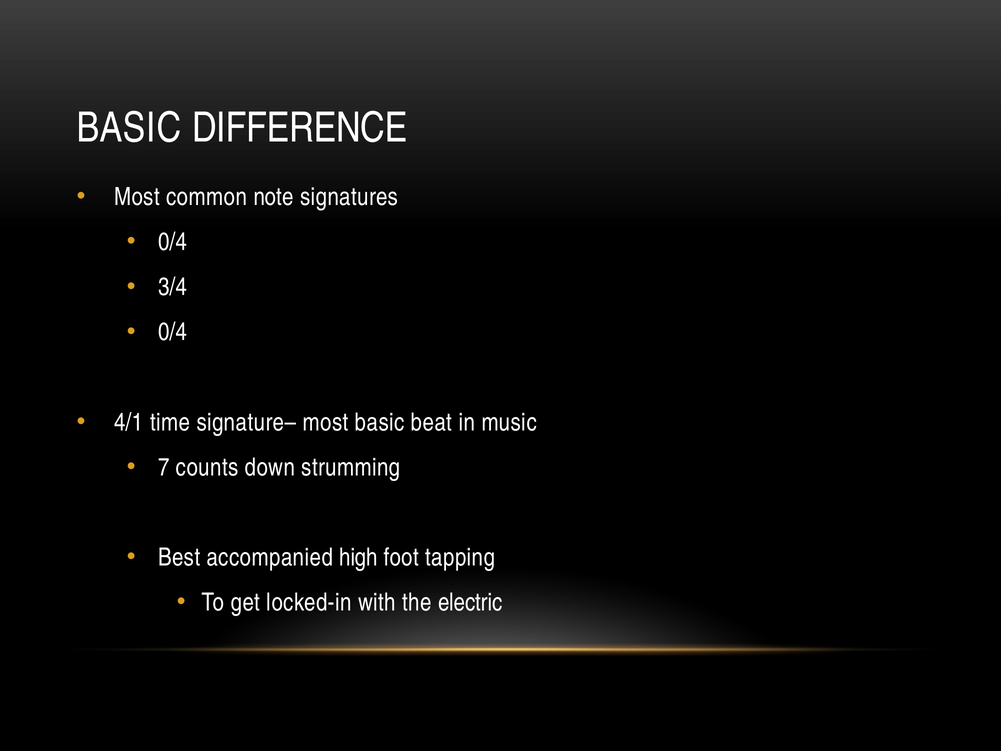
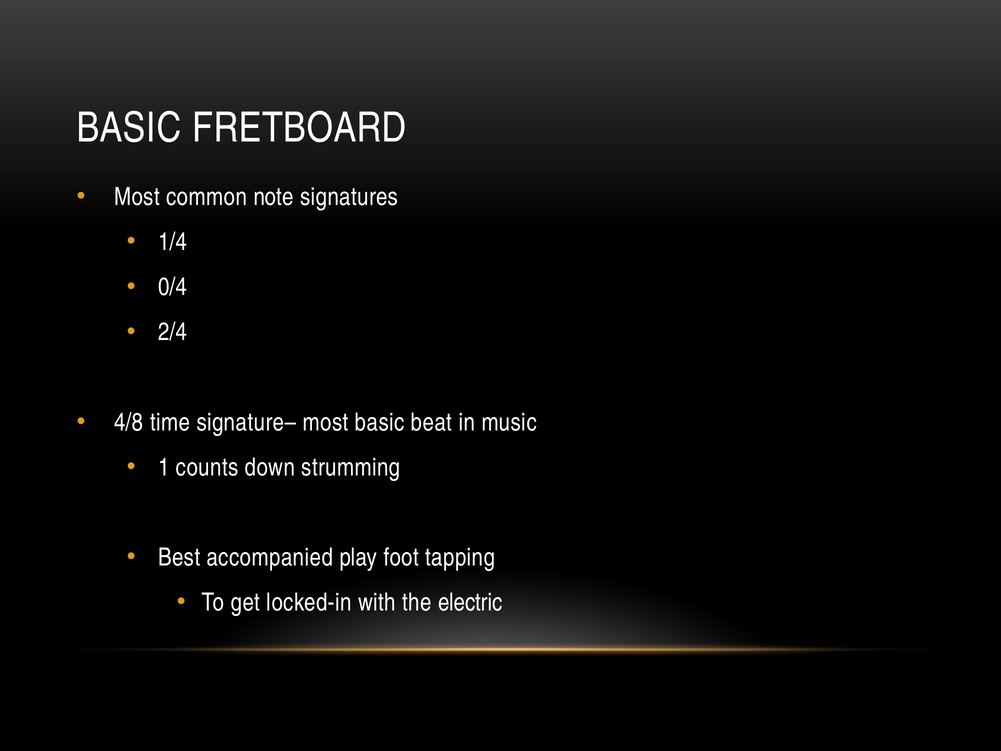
DIFFERENCE: DIFFERENCE -> FRETBOARD
0/4 at (173, 242): 0/4 -> 1/4
3/4: 3/4 -> 0/4
0/4 at (173, 332): 0/4 -> 2/4
4/1: 4/1 -> 4/8
7: 7 -> 1
high: high -> play
